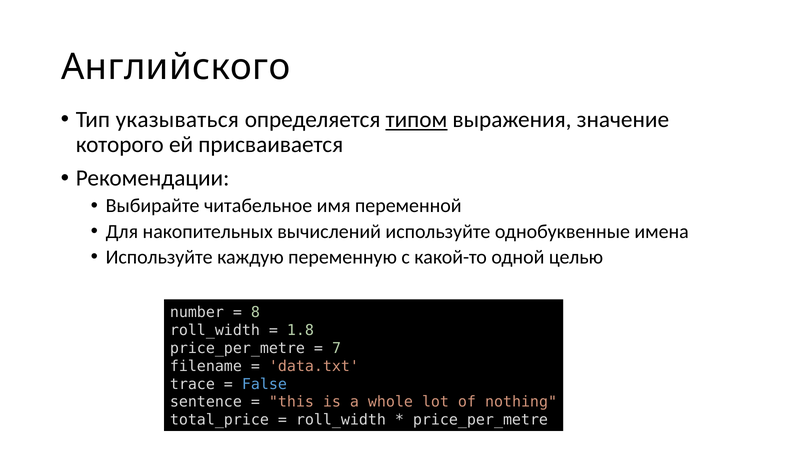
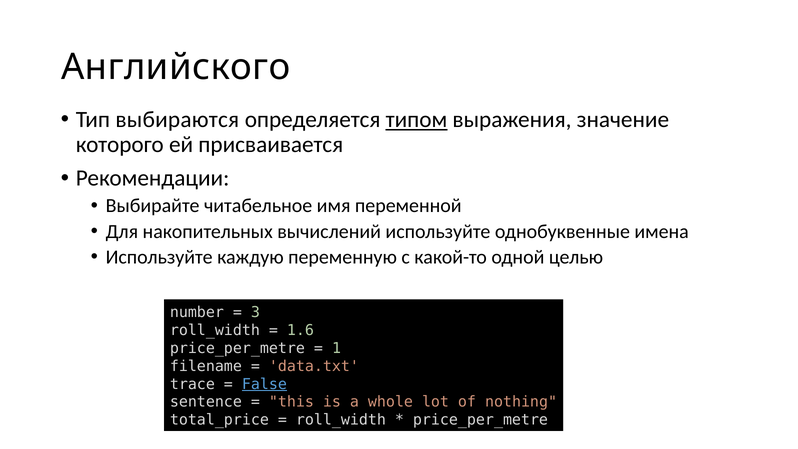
указываться: указываться -> выбираются
8: 8 -> 3
1.8: 1.8 -> 1.6
7: 7 -> 1
False underline: none -> present
